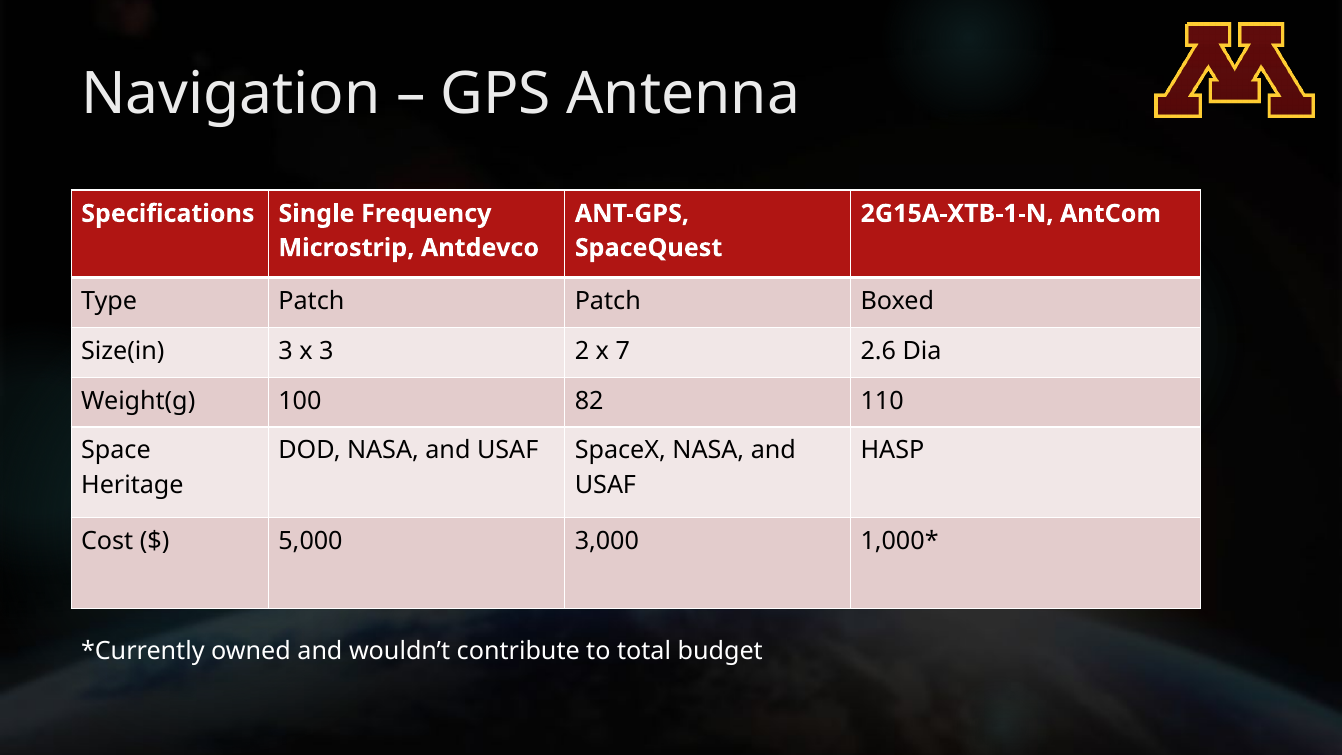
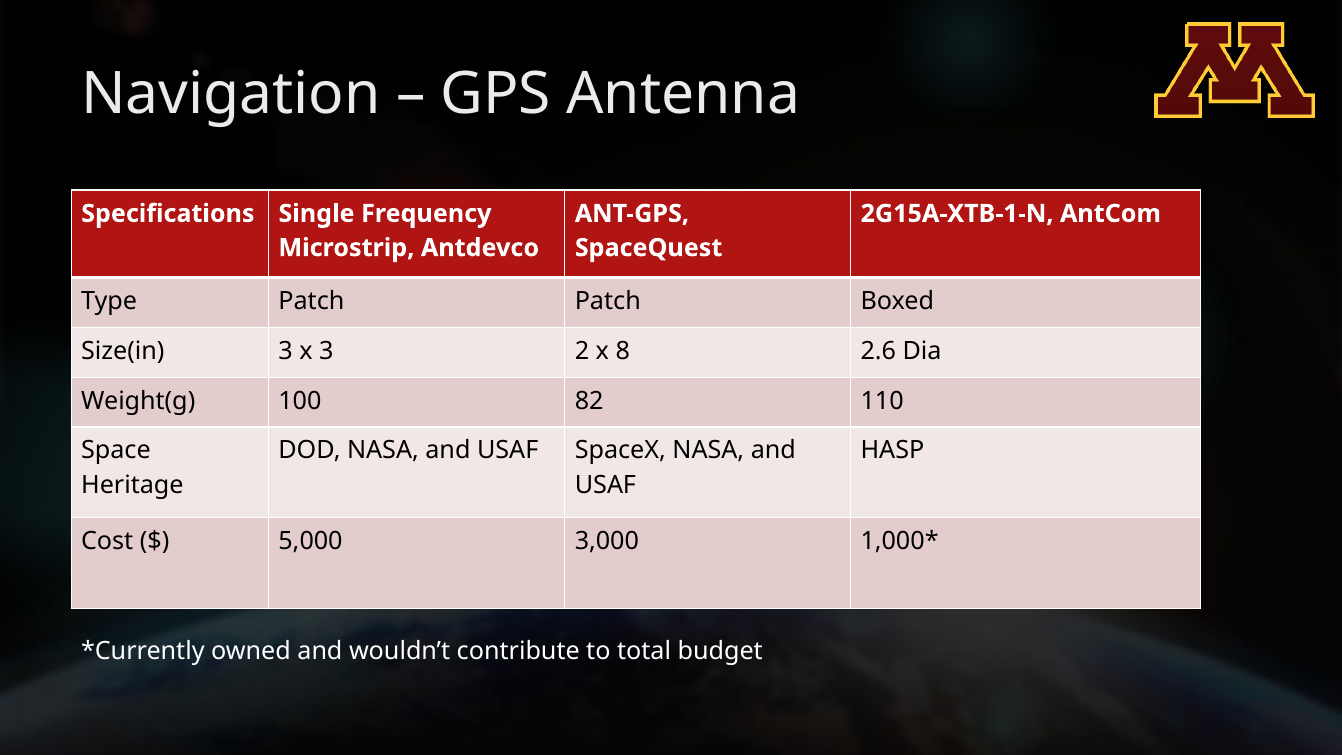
7: 7 -> 8
